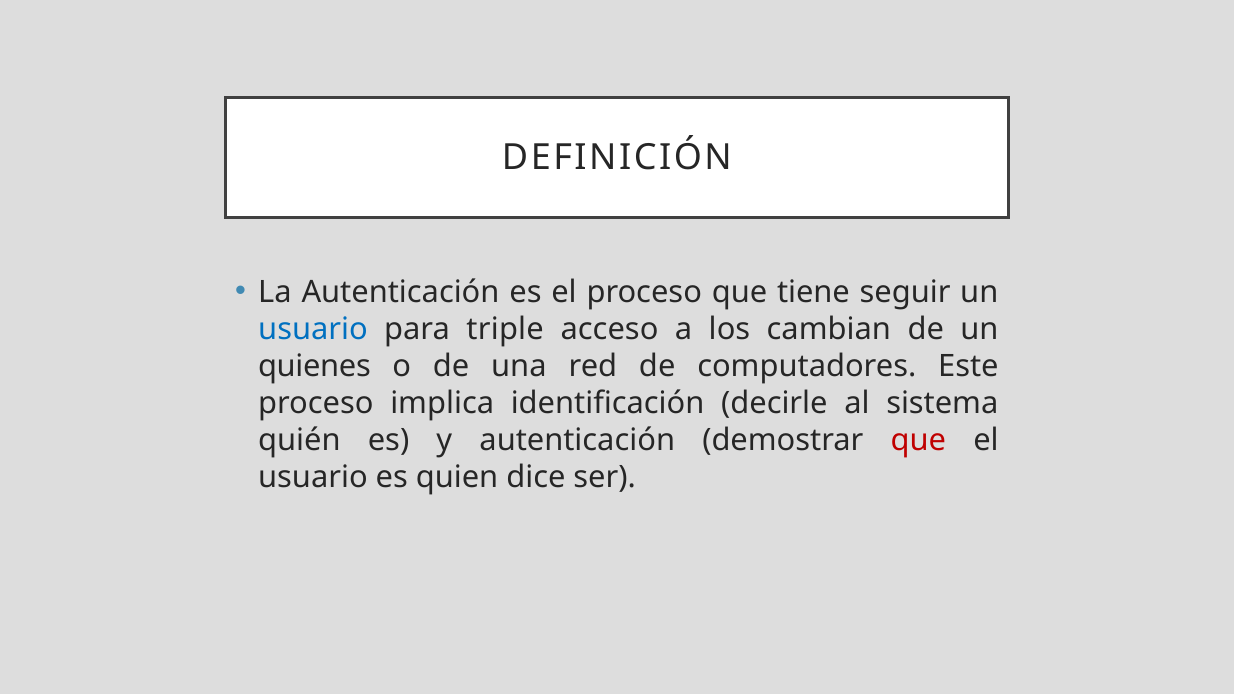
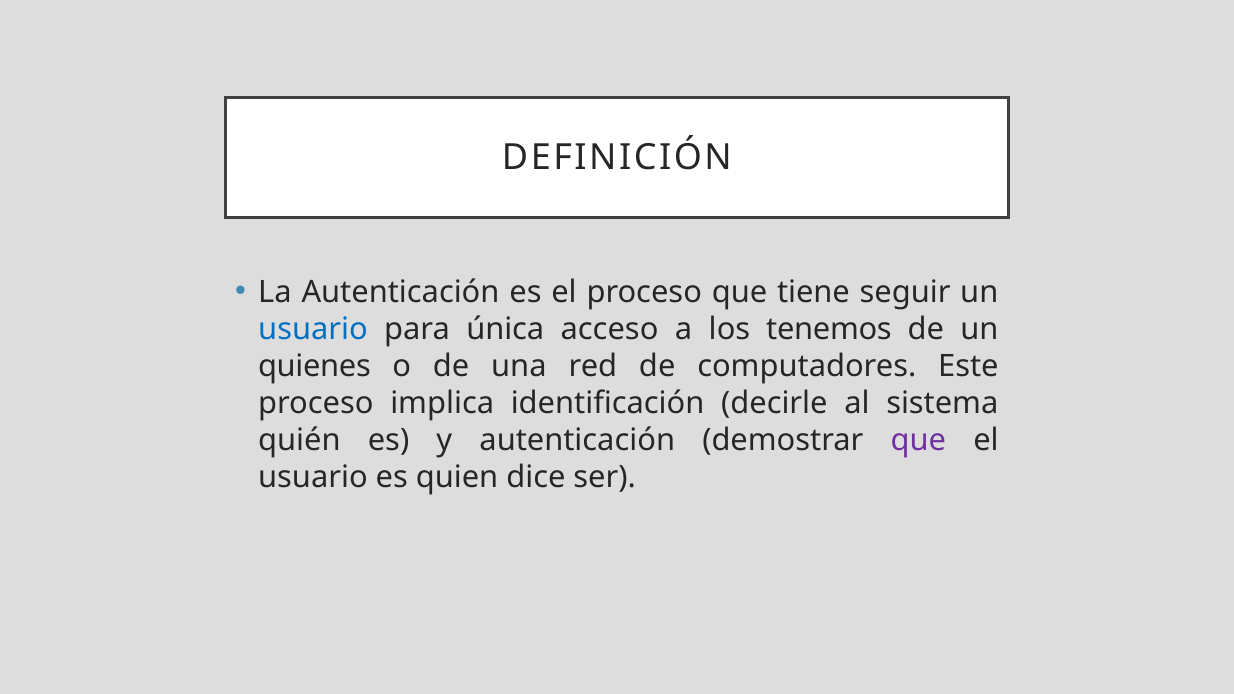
triple: triple -> única
cambian: cambian -> tenemos
que at (918, 440) colour: red -> purple
